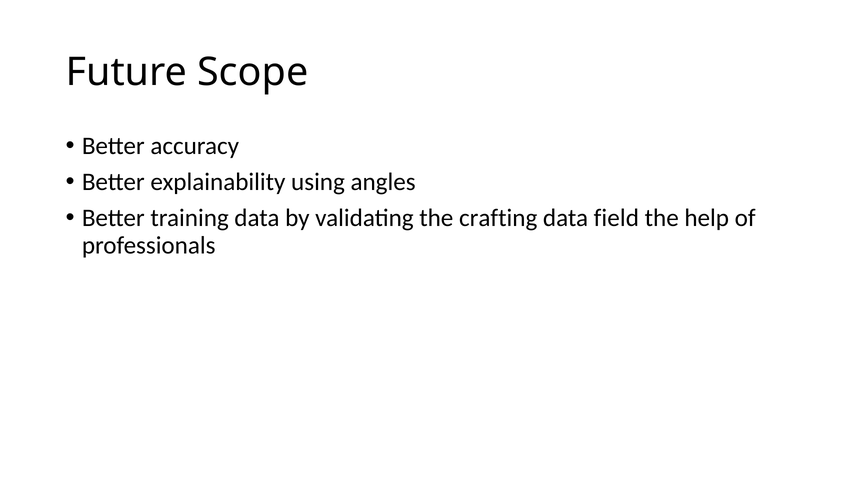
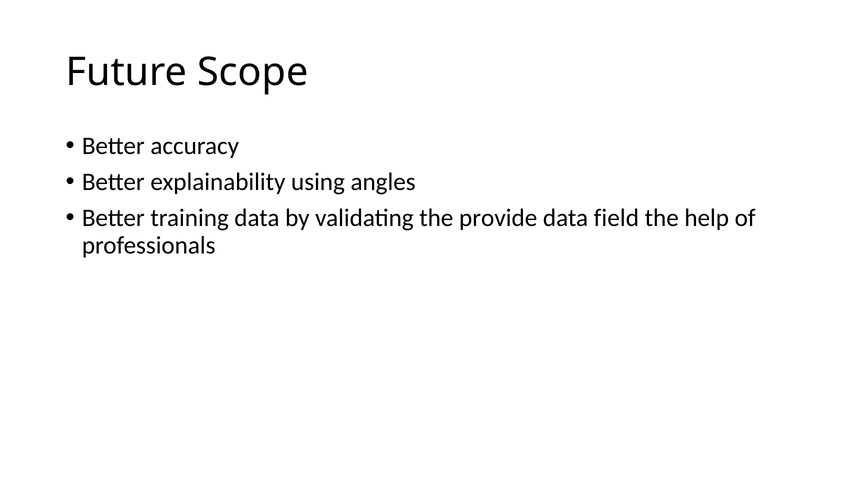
crafting: crafting -> provide
